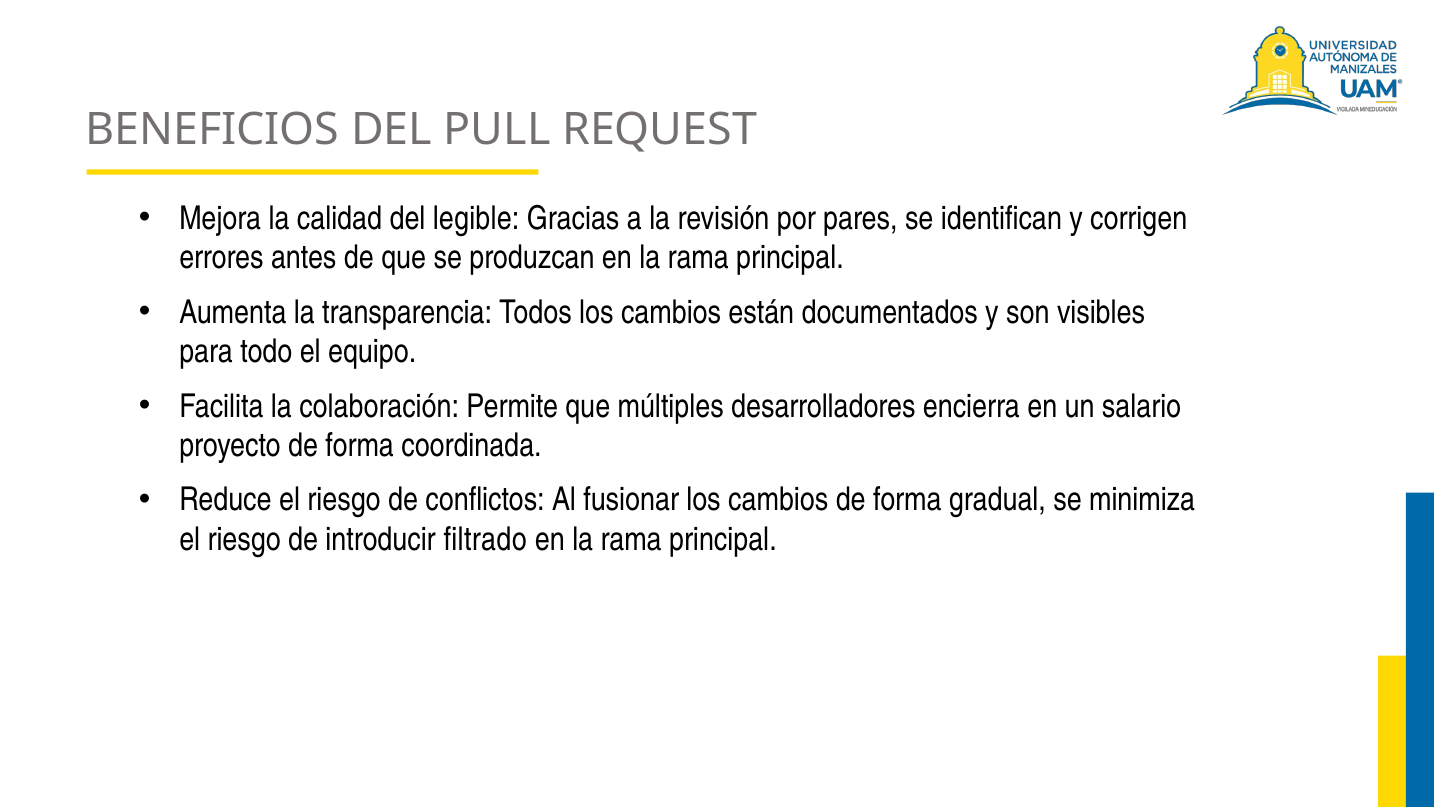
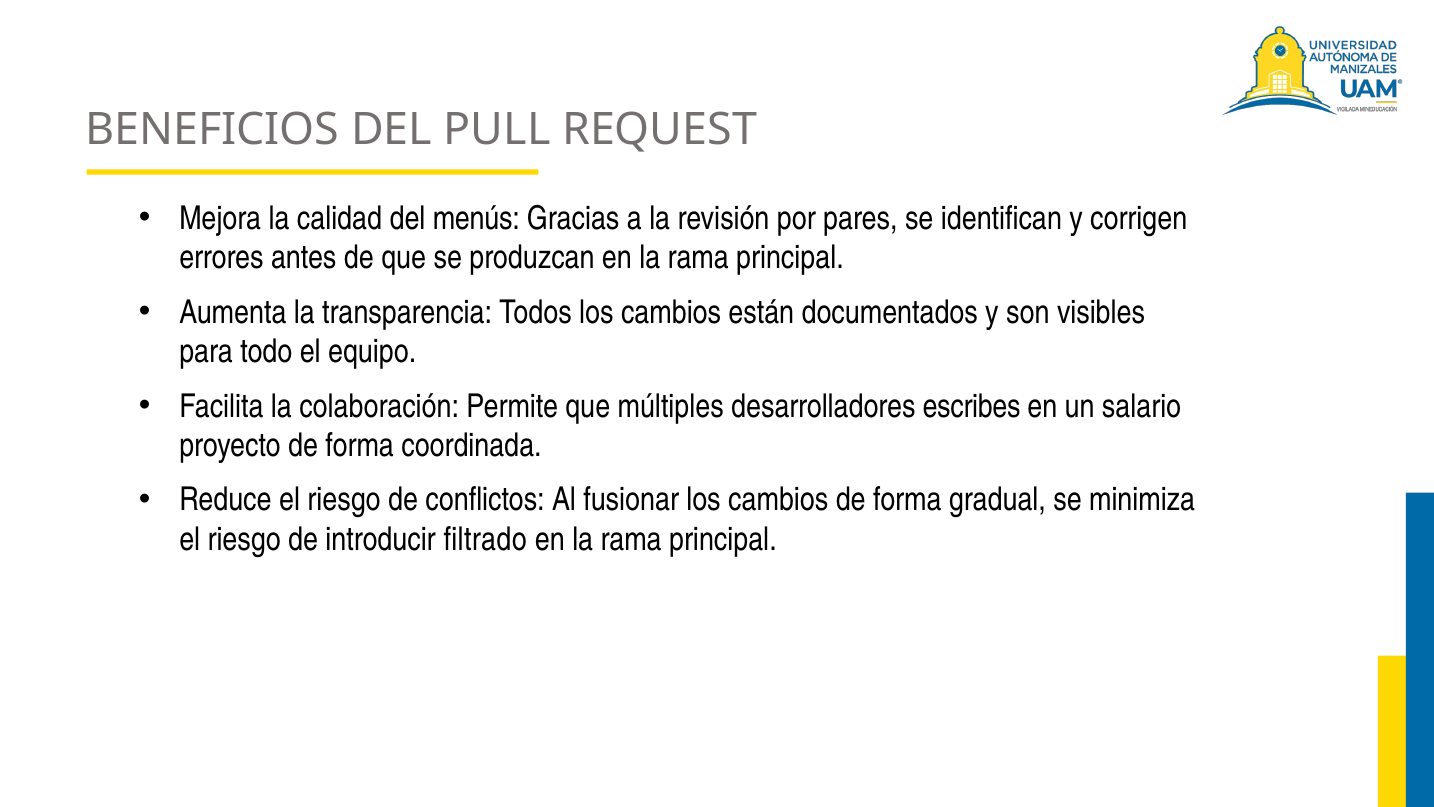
legible: legible -> menús
encierra: encierra -> escribes
